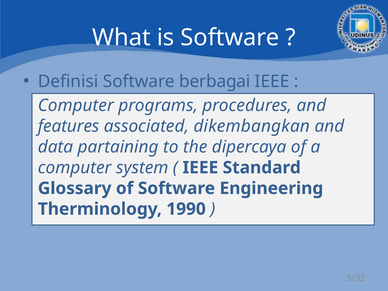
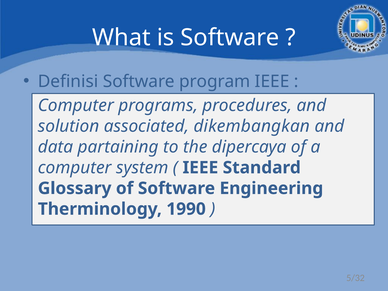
berbagai: berbagai -> program
features: features -> solution
